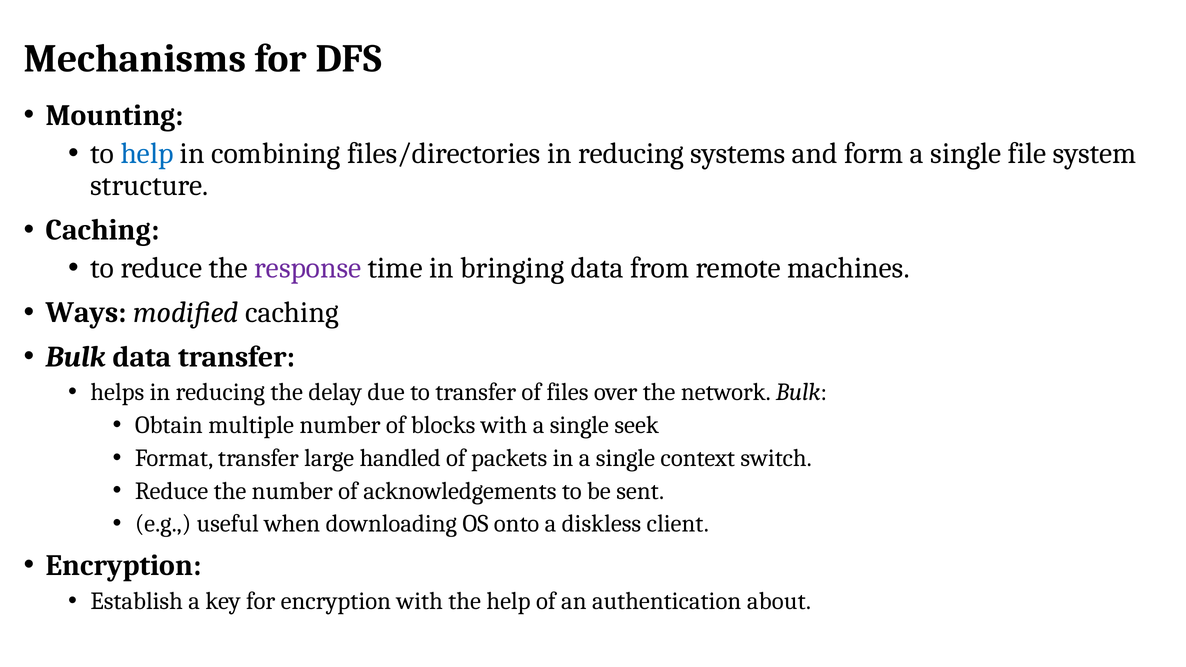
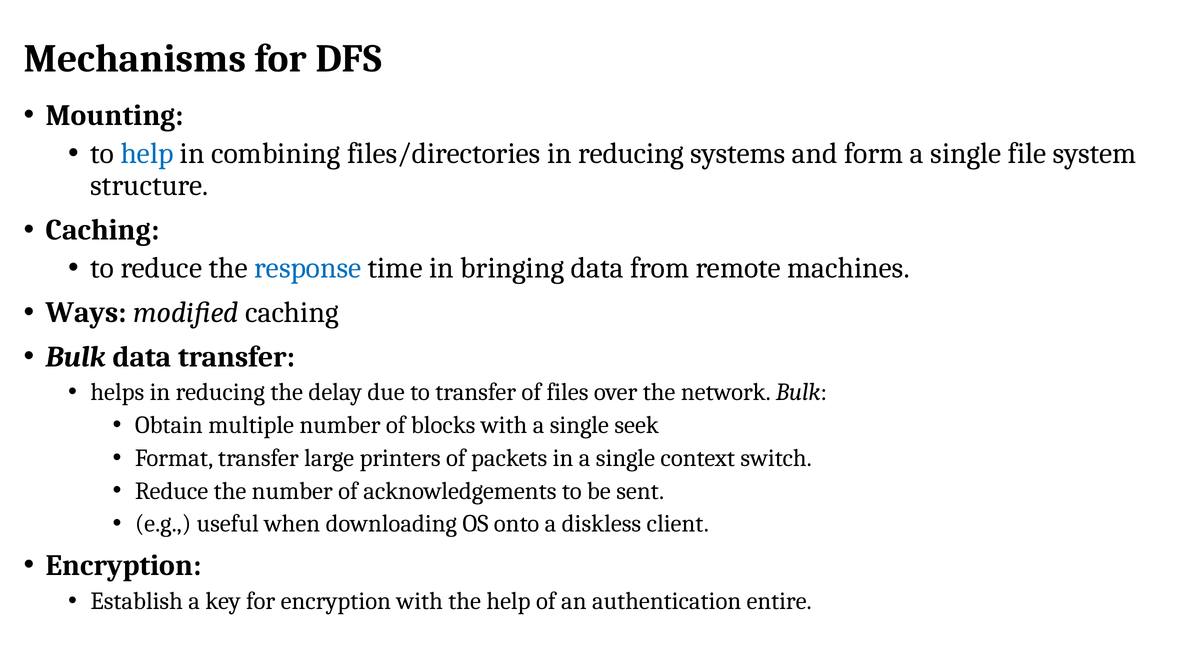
response colour: purple -> blue
handled: handled -> printers
about: about -> entire
